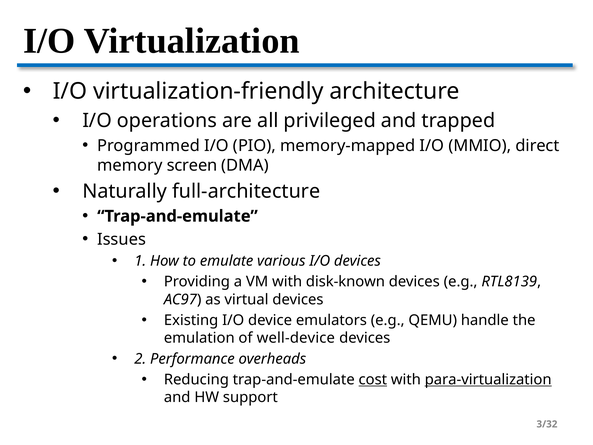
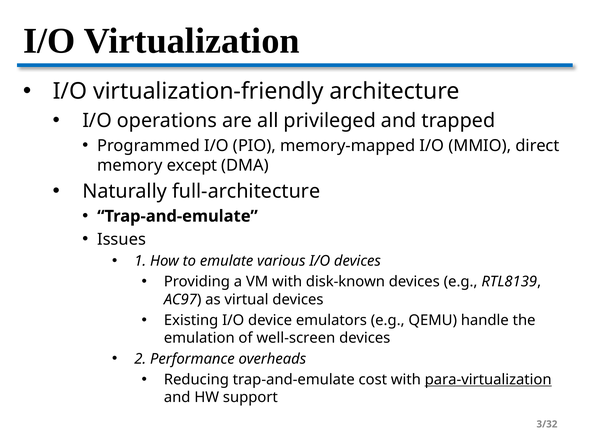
screen: screen -> except
well-device: well-device -> well-screen
cost underline: present -> none
